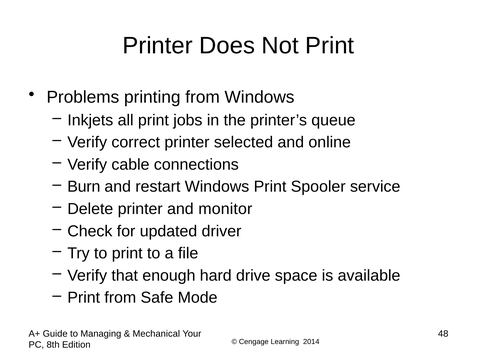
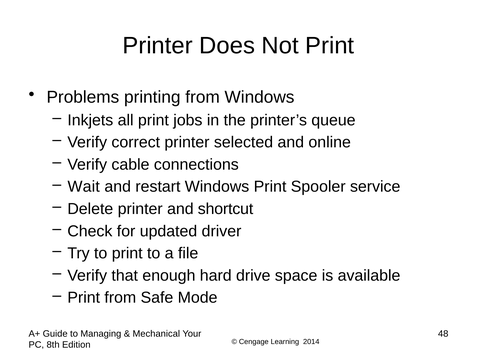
Burn: Burn -> Wait
monitor: monitor -> shortcut
